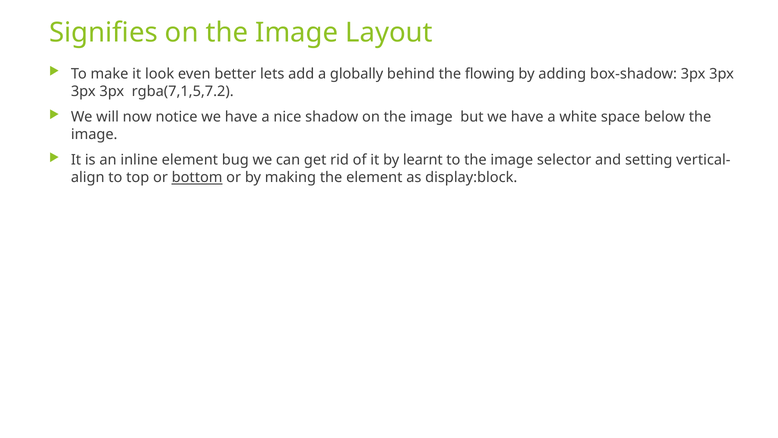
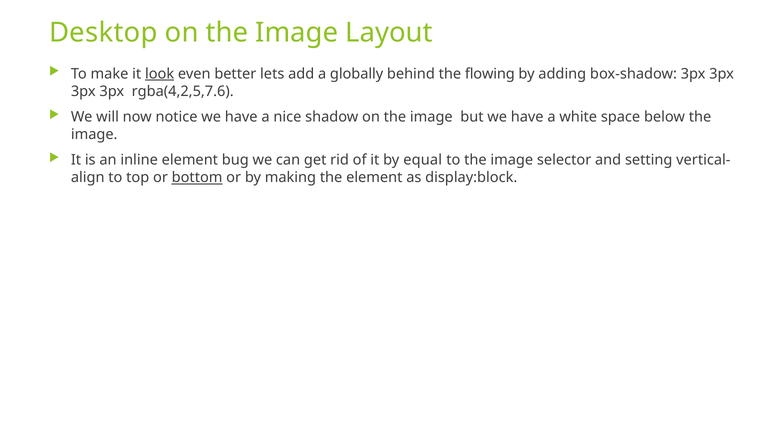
Signifies: Signifies -> Desktop
look underline: none -> present
rgba(7,1,5,7.2: rgba(7,1,5,7.2 -> rgba(4,2,5,7.6
learnt: learnt -> equal
